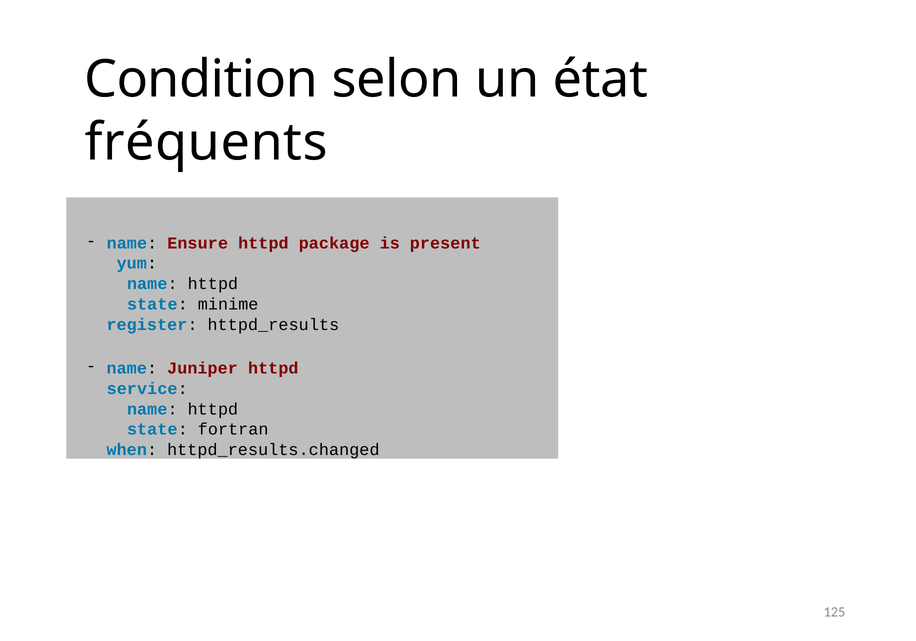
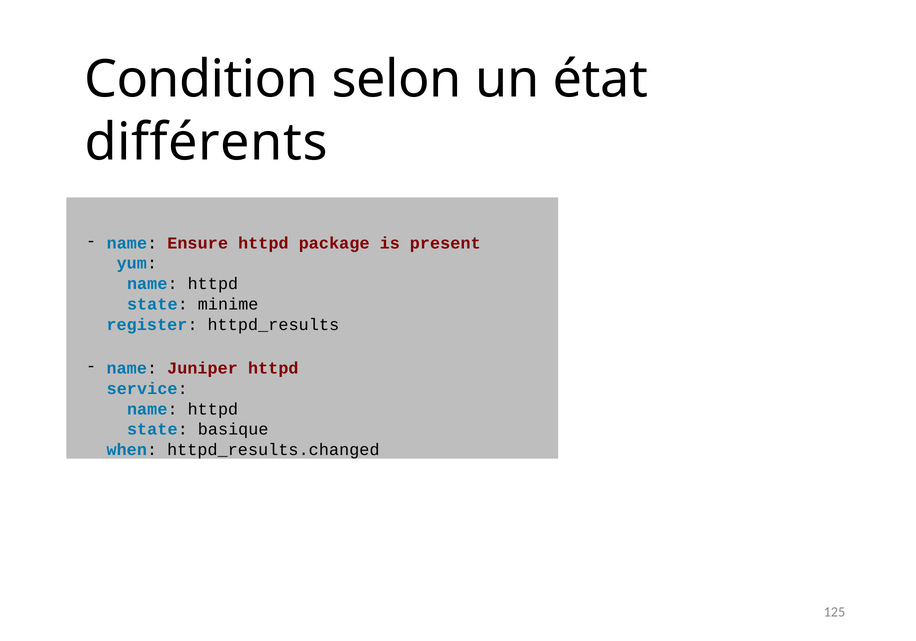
fréquents: fréquents -> différents
fortran: fortran -> basique
